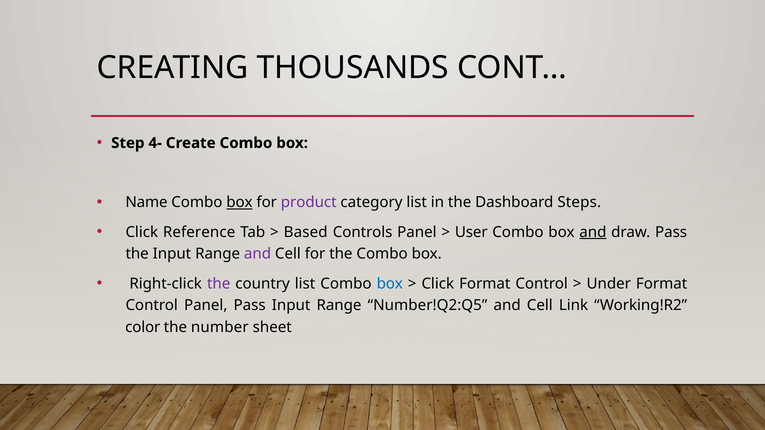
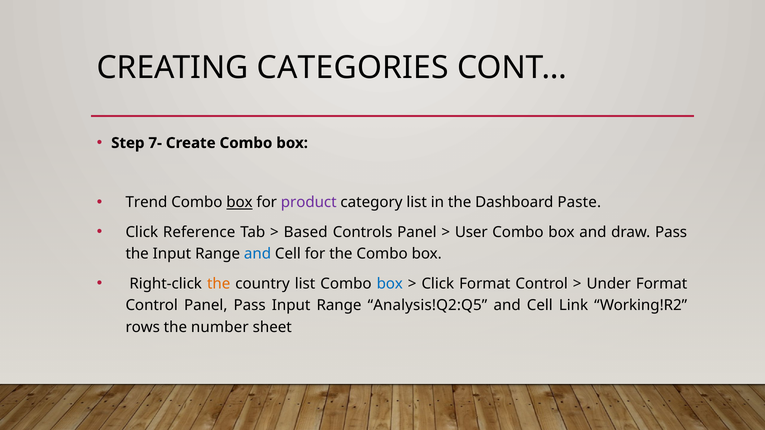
THOUSANDS: THOUSANDS -> CATEGORIES
4-: 4- -> 7-
Name: Name -> Trend
Steps: Steps -> Paste
and at (593, 232) underline: present -> none
and at (258, 254) colour: purple -> blue
the at (219, 284) colour: purple -> orange
Number!Q2:Q5: Number!Q2:Q5 -> Analysis!Q2:Q5
color: color -> rows
